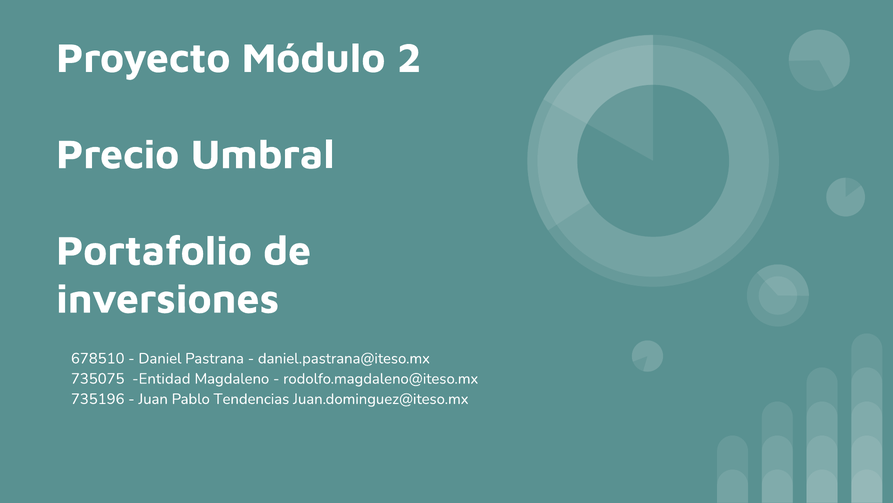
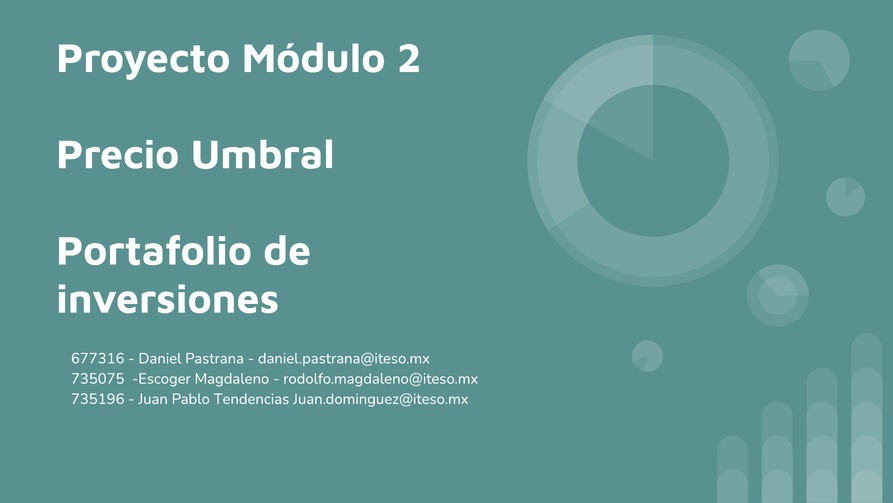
678510: 678510 -> 677316
Entidad: Entidad -> Escoger
